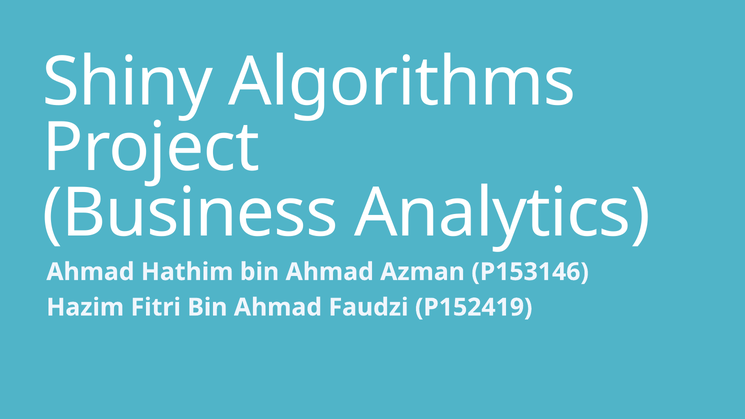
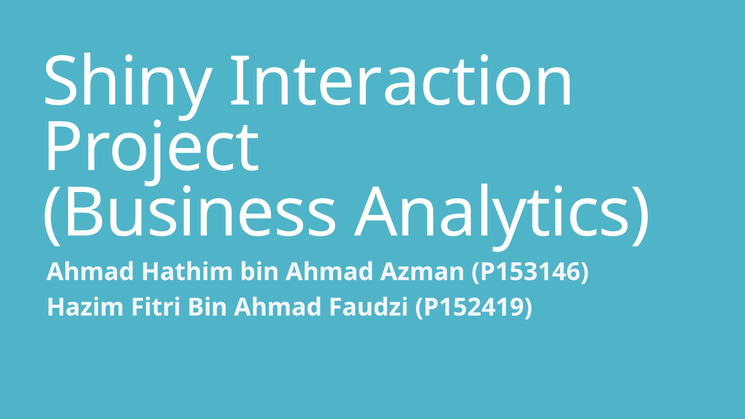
Algorithms: Algorithms -> Interaction
